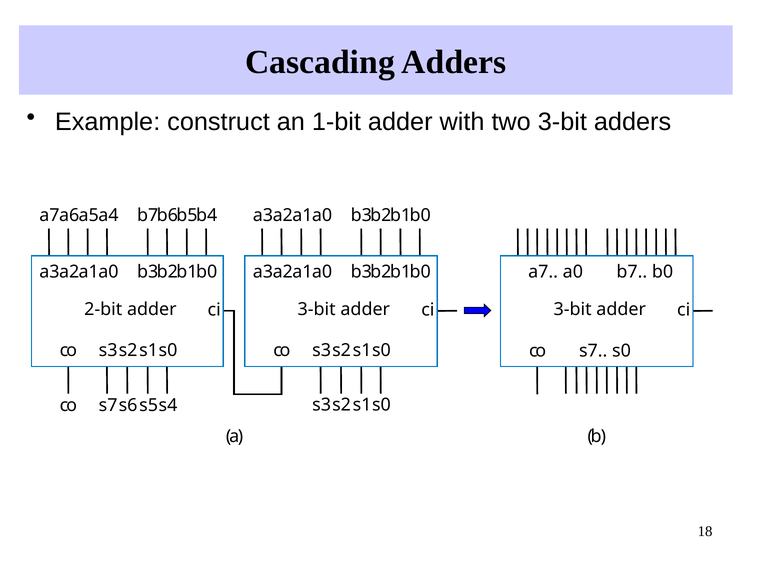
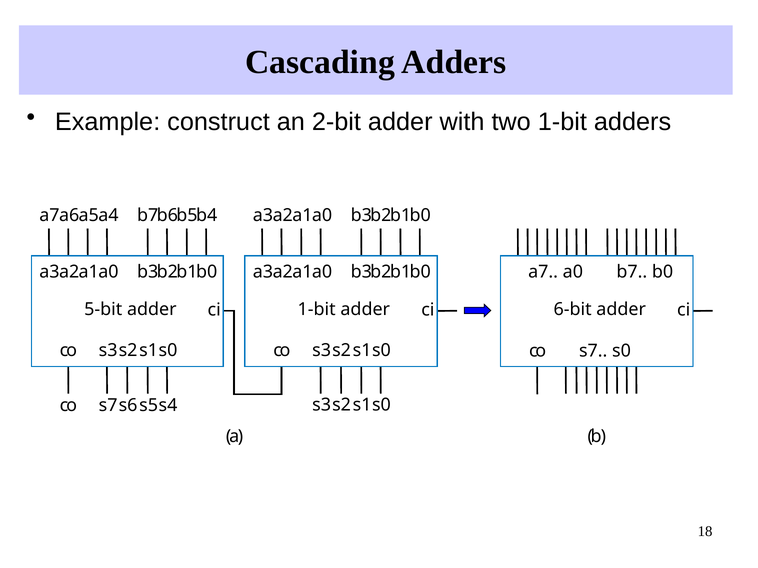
1-bit: 1-bit -> 2-bit
two 3-bit: 3-bit -> 1-bit
2-bit: 2-bit -> 5-bit
3-bit at (317, 310): 3-bit -> 1-bit
3-bit at (573, 310): 3-bit -> 6-bit
